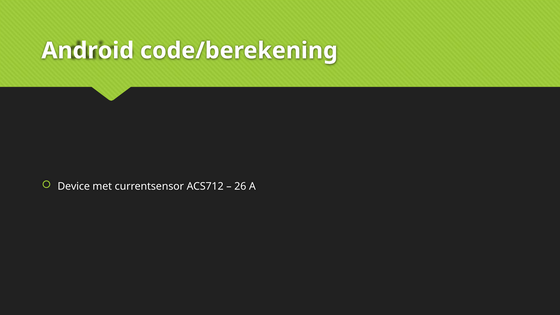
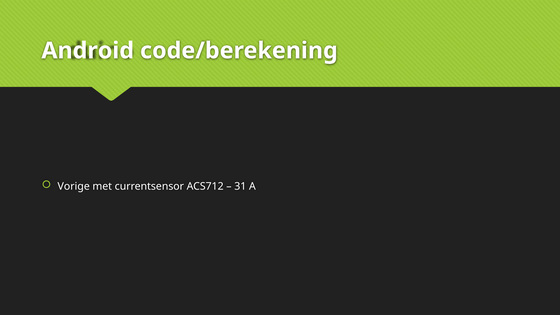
Device: Device -> Vorige
26: 26 -> 31
